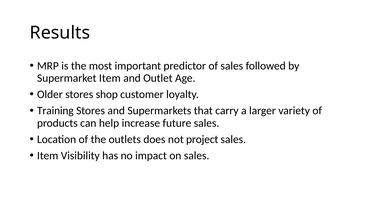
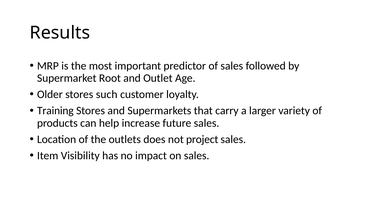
Supermarket Item: Item -> Root
shop: shop -> such
